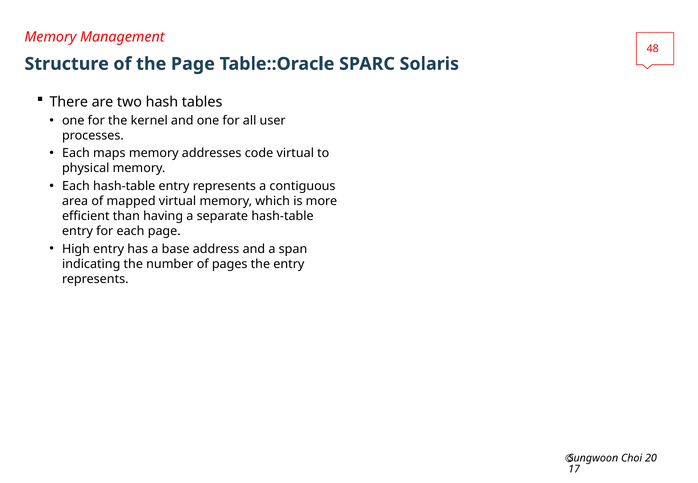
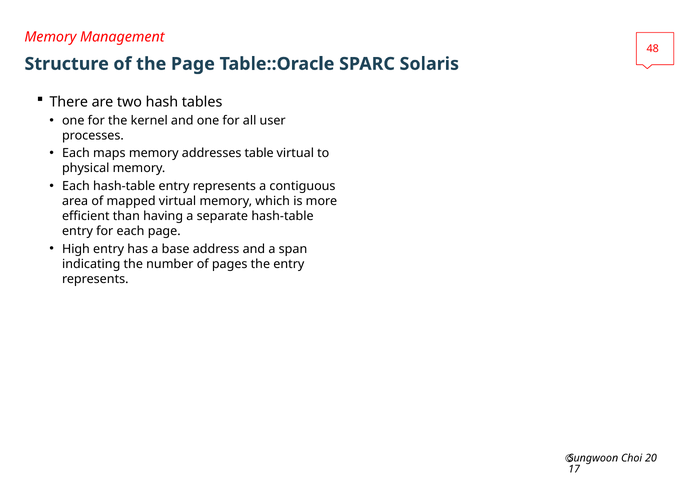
code: code -> table
